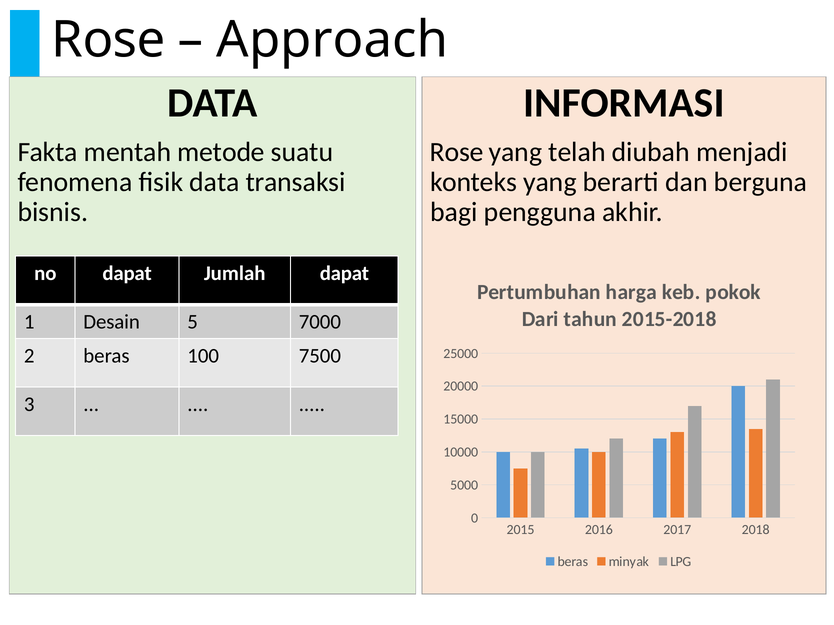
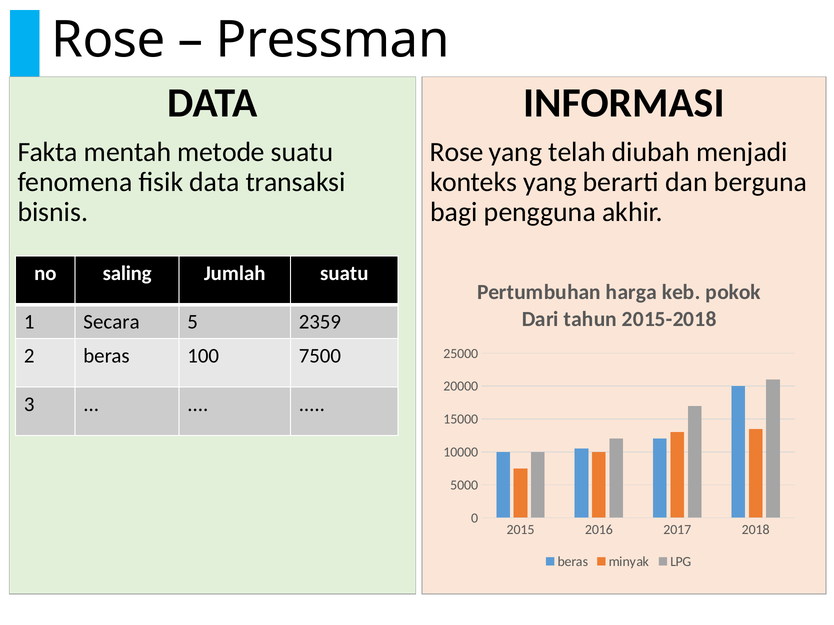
Approach: Approach -> Pressman
no dapat: dapat -> saling
Jumlah dapat: dapat -> suatu
Desain: Desain -> Secara
7000: 7000 -> 2359
